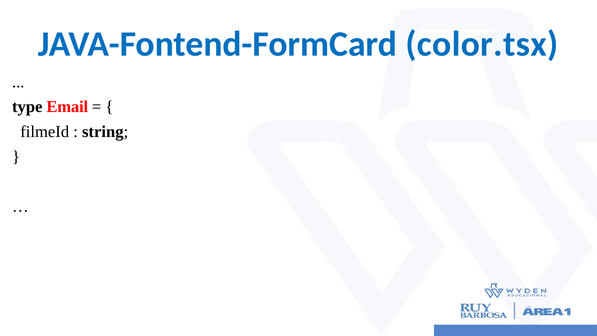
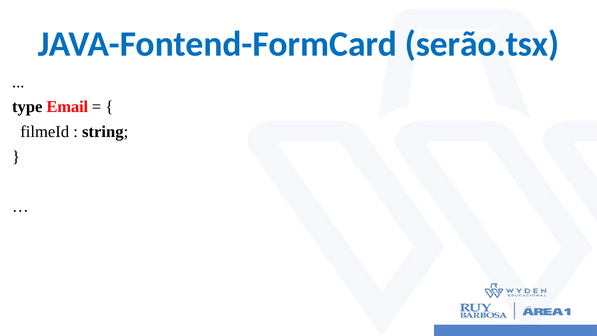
color.tsx: color.tsx -> serão.tsx
